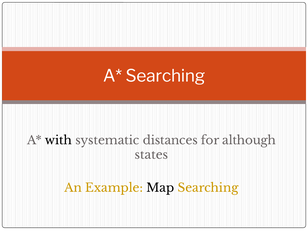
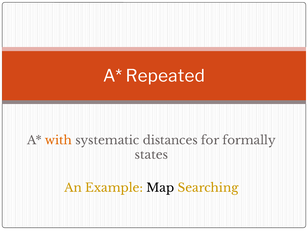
Searching at (165, 76): Searching -> Repeated
with colour: black -> orange
although: although -> formally
